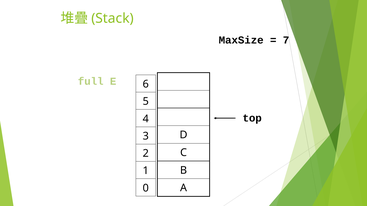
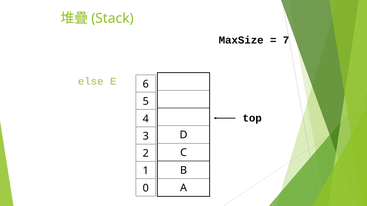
full: full -> else
